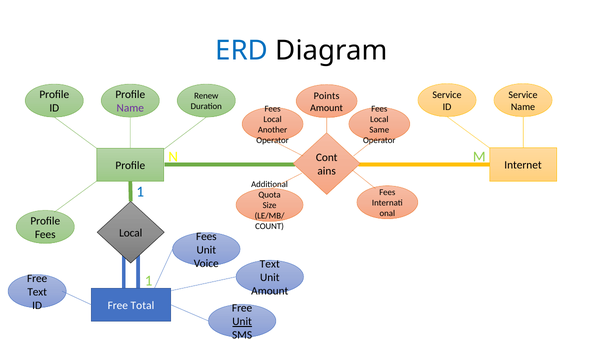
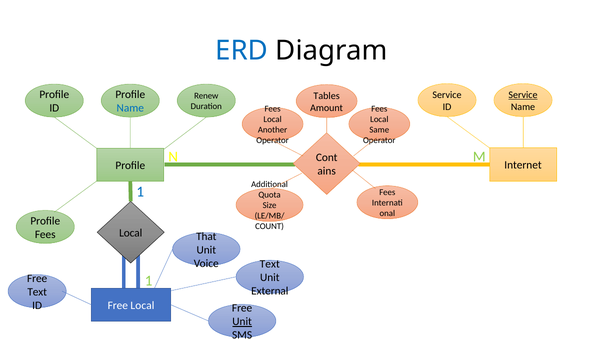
Service at (523, 95) underline: none -> present
Points: Points -> Tables
Name at (130, 108) colour: purple -> blue
Fees at (206, 236): Fees -> That
Amount at (270, 291): Amount -> External
Free Total: Total -> Local
